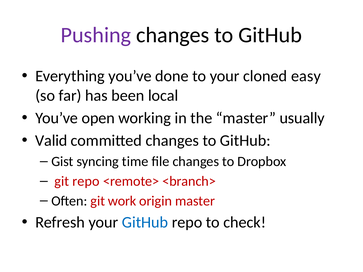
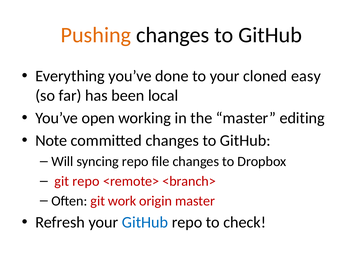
Pushing colour: purple -> orange
usually: usually -> editing
Valid: Valid -> Note
Gist: Gist -> Will
syncing time: time -> repo
